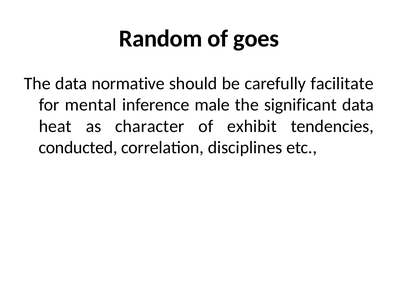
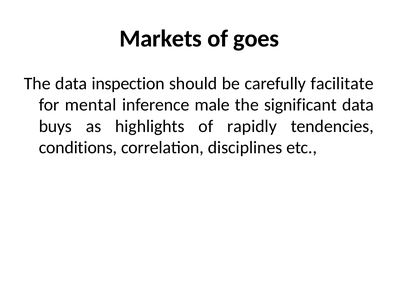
Random: Random -> Markets
normative: normative -> inspection
heat: heat -> buys
character: character -> highlights
exhibit: exhibit -> rapidly
conducted: conducted -> conditions
